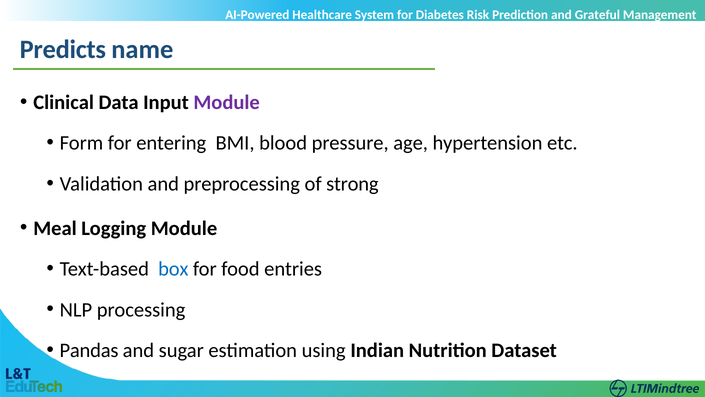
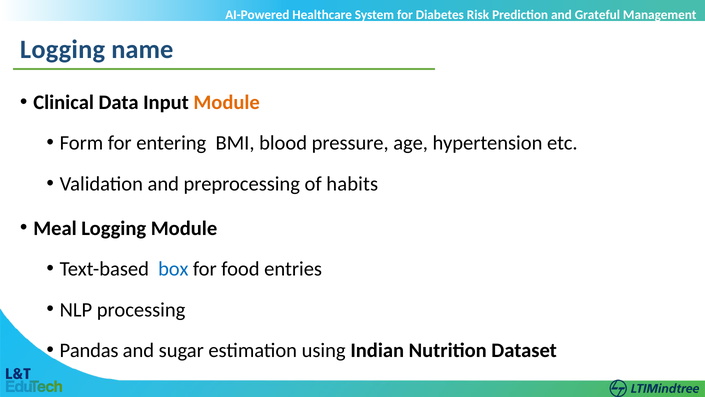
Predicts at (63, 49): Predicts -> Logging
Module at (227, 102) colour: purple -> orange
strong: strong -> habits
